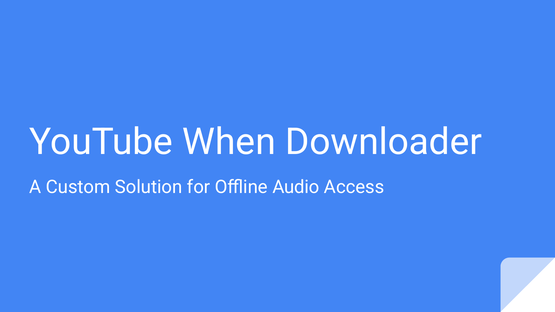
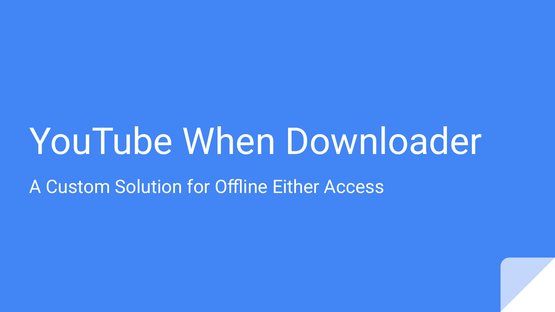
Audio: Audio -> Either
